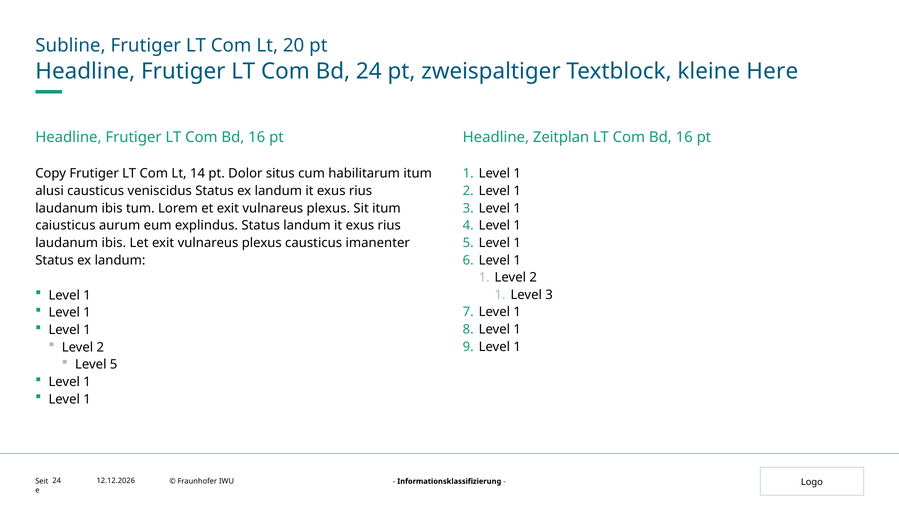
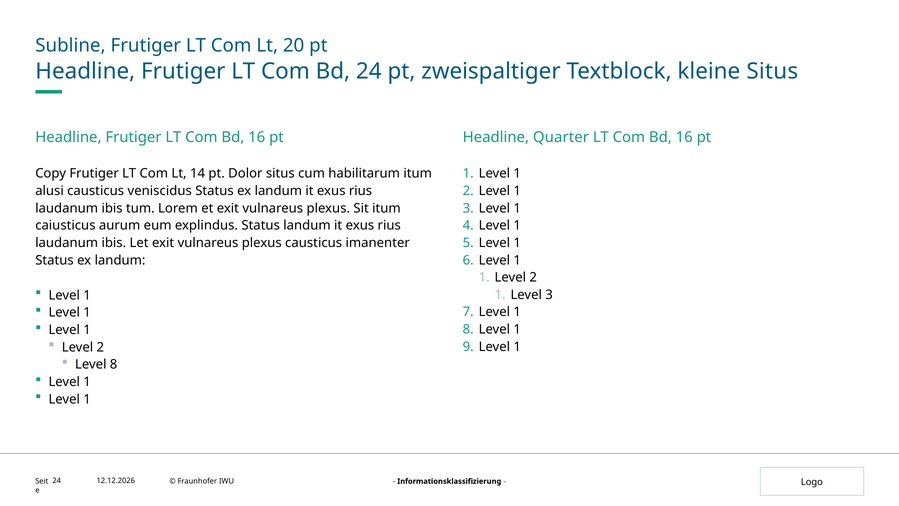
kleine Here: Here -> Situs
Zeitplan: Zeitplan -> Quarter
Level 5: 5 -> 8
